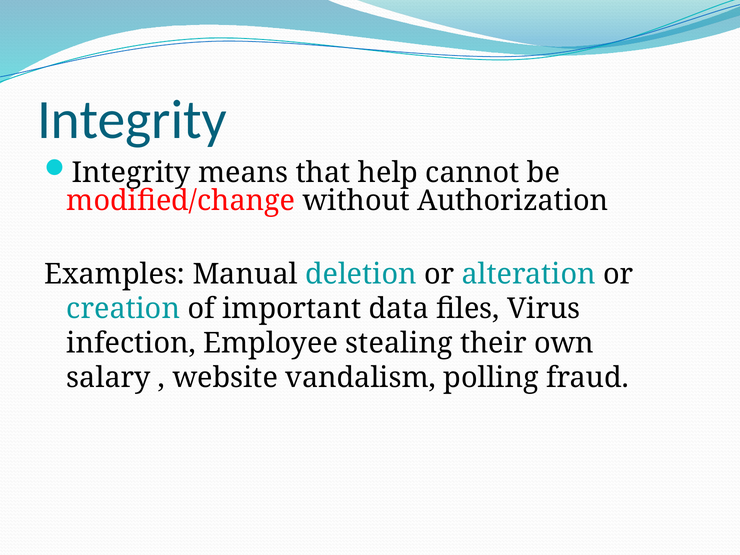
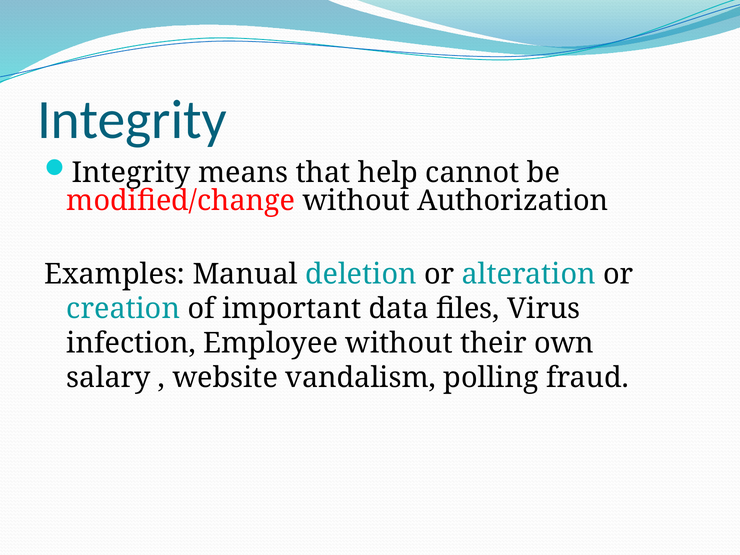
Employee stealing: stealing -> without
